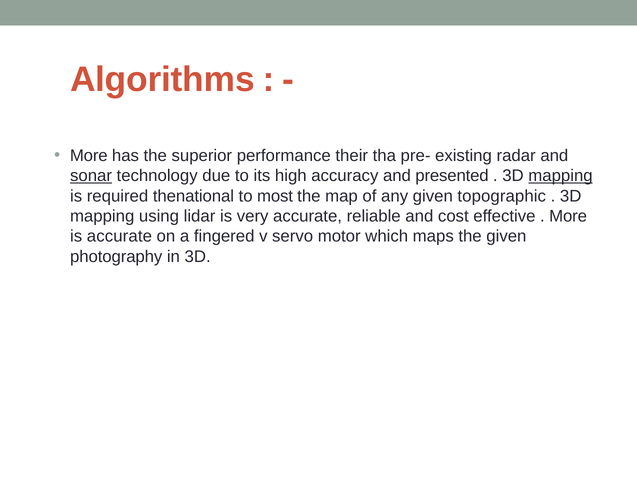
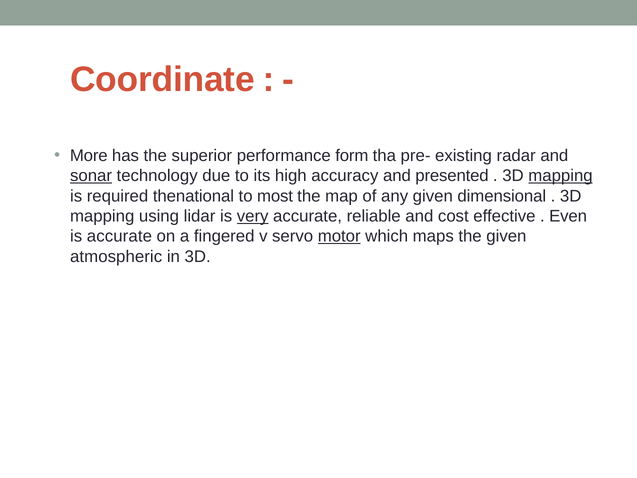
Algorithms: Algorithms -> Coordinate
their: their -> form
topographic: topographic -> dimensional
very underline: none -> present
More at (568, 216): More -> Even
motor underline: none -> present
photography: photography -> atmospheric
